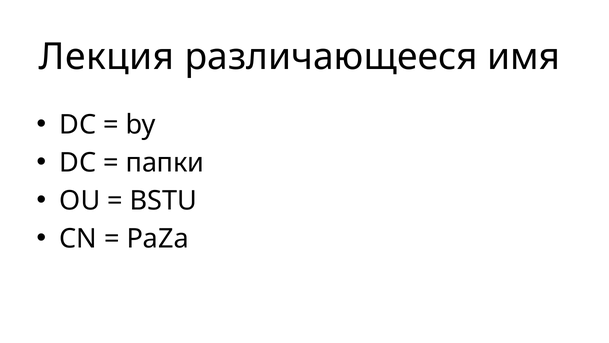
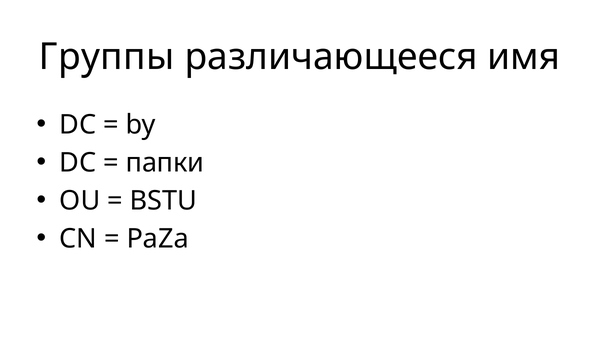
Лекция: Лекция -> Группы
